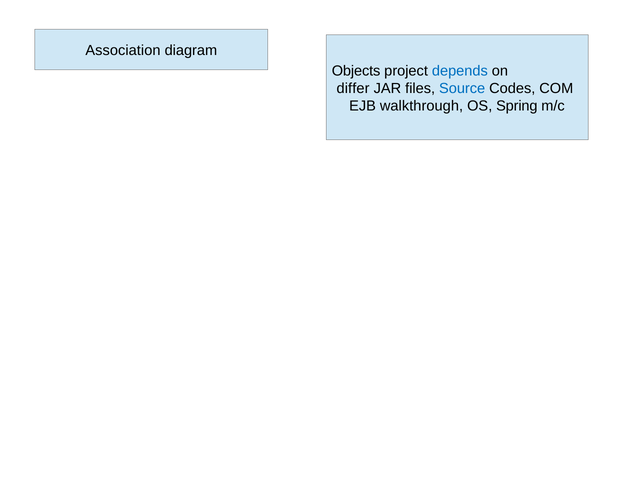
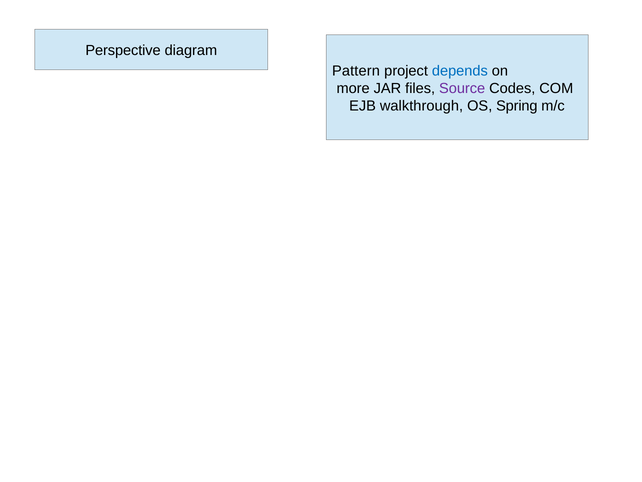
Association: Association -> Perspective
Objects: Objects -> Pattern
differ: differ -> more
Source colour: blue -> purple
